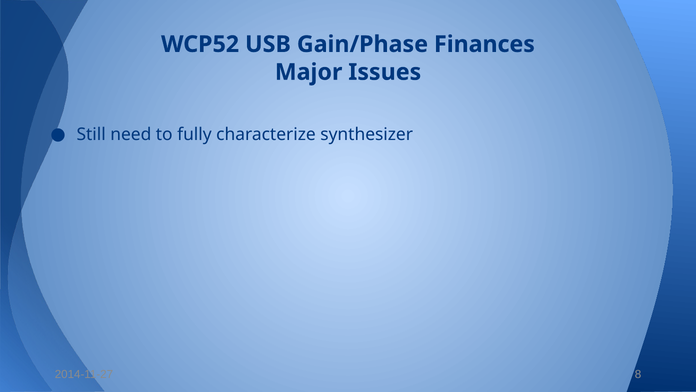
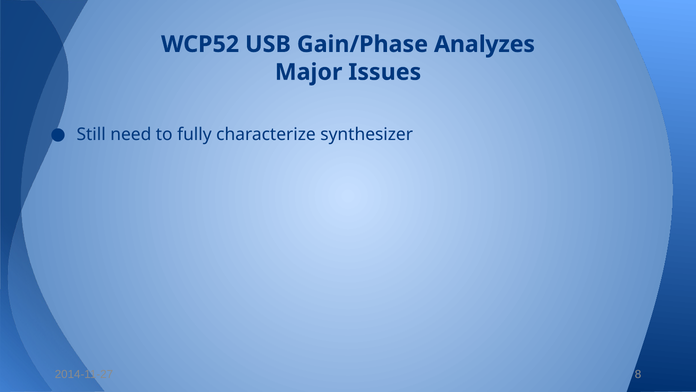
Finances: Finances -> Analyzes
